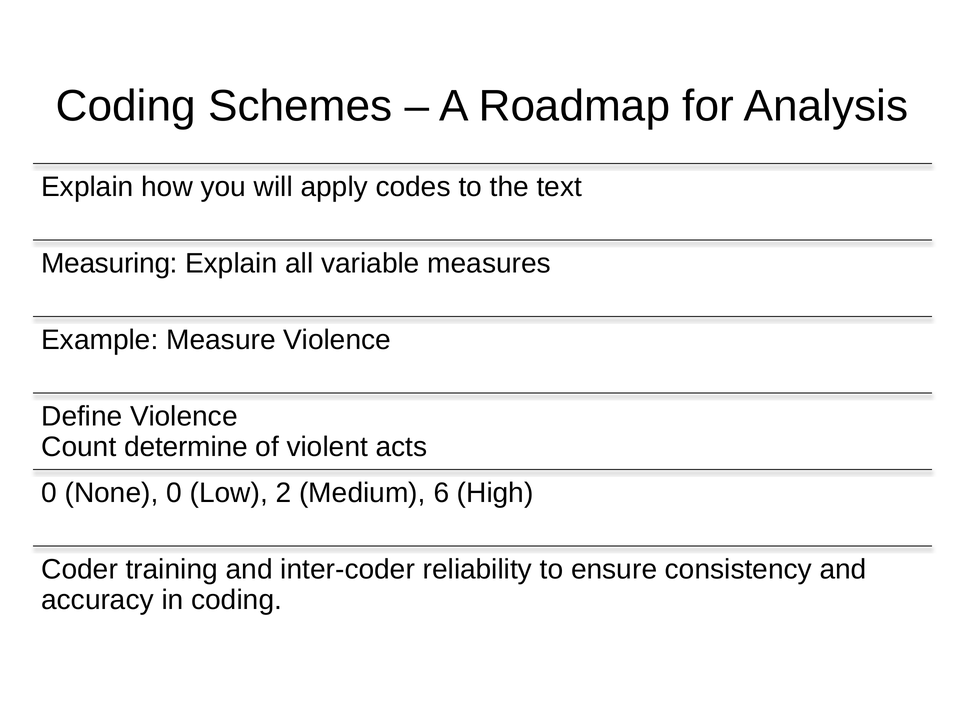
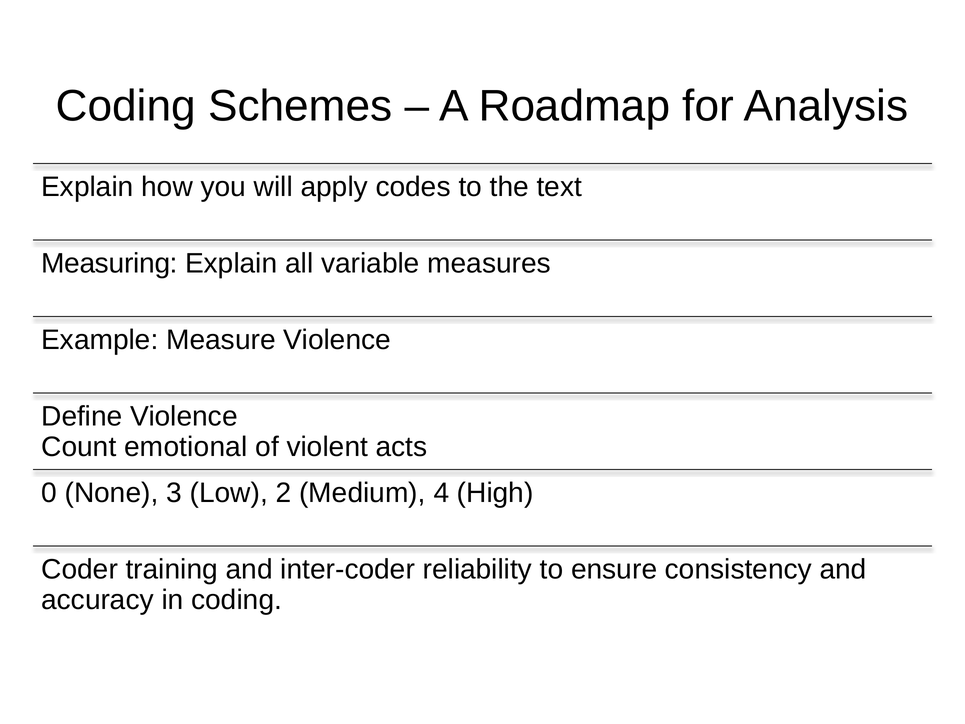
determine: determine -> emotional
None 0: 0 -> 3
6: 6 -> 4
